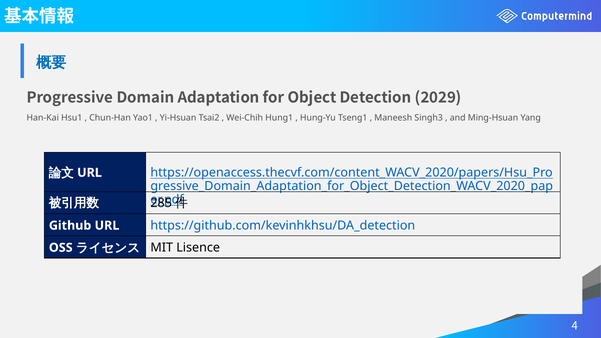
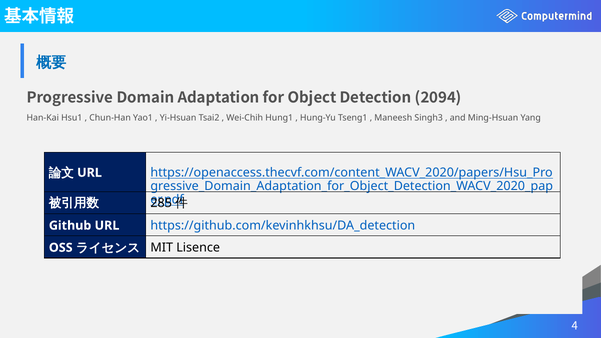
2029: 2029 -> 2094
